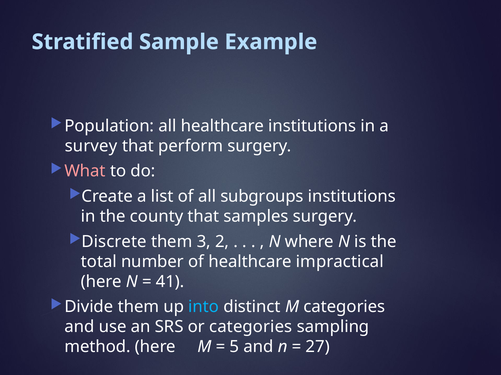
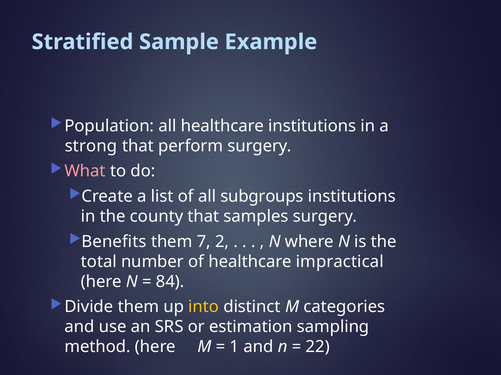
survey: survey -> strong
Discrete: Discrete -> Benefits
3: 3 -> 7
41: 41 -> 84
into colour: light blue -> yellow
or categories: categories -> estimation
5: 5 -> 1
27: 27 -> 22
